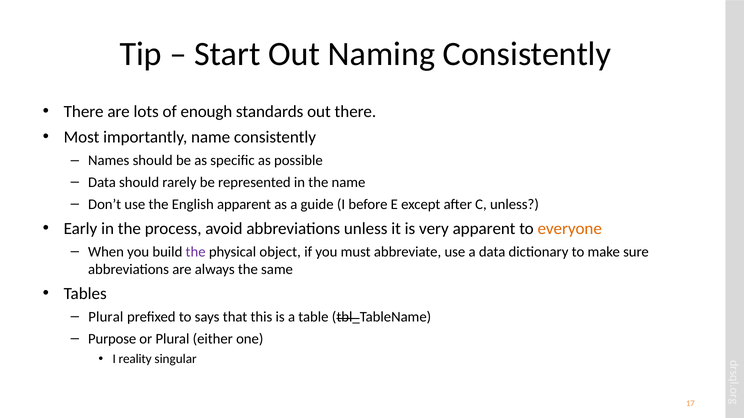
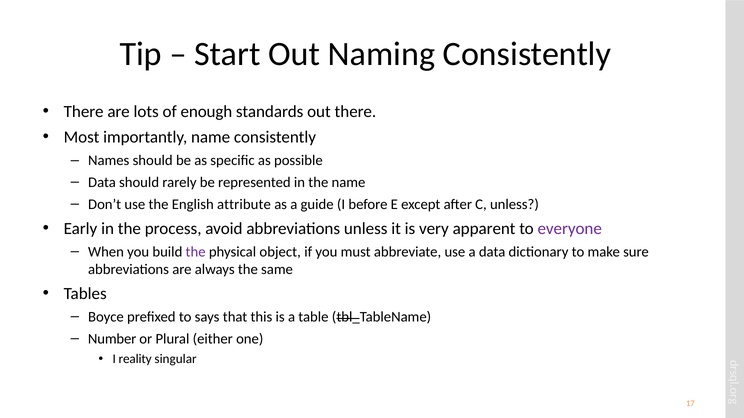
English apparent: apparent -> attribute
everyone colour: orange -> purple
Plural at (106, 317): Plural -> Boyce
Purpose: Purpose -> Number
